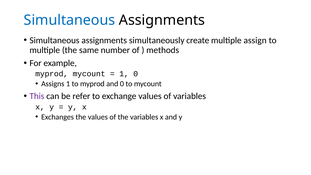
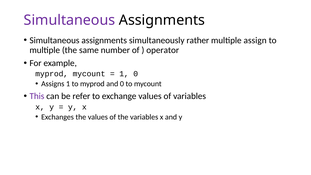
Simultaneous at (69, 20) colour: blue -> purple
create: create -> rather
methods: methods -> operator
